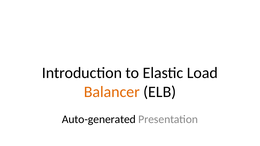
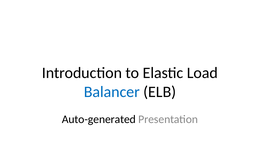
Balancer colour: orange -> blue
